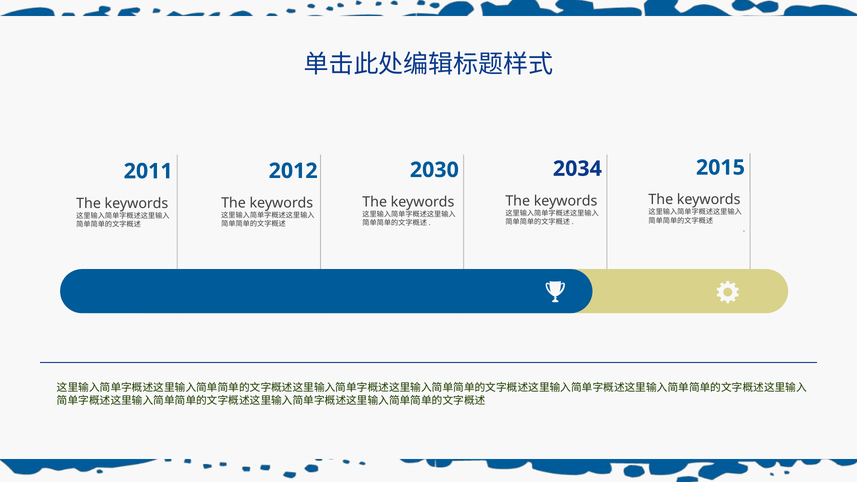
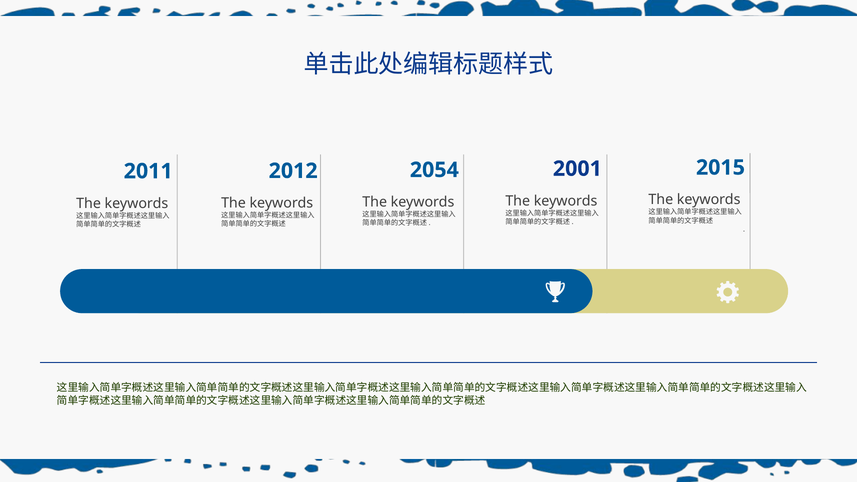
2034: 2034 -> 2001
2030: 2030 -> 2054
